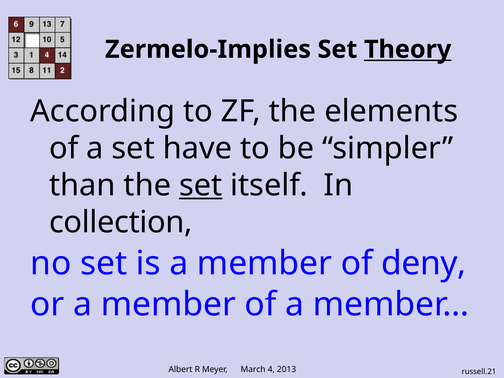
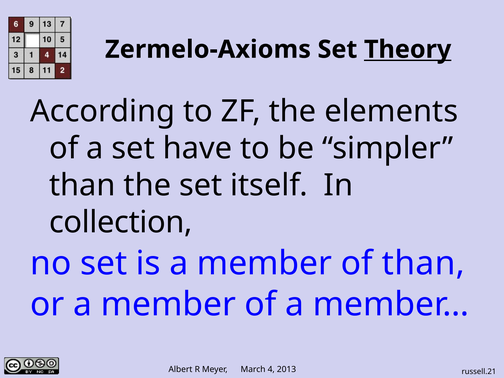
Zermelo-Implies: Zermelo-Implies -> Zermelo-Axioms
set at (201, 185) underline: present -> none
of deny: deny -> than
